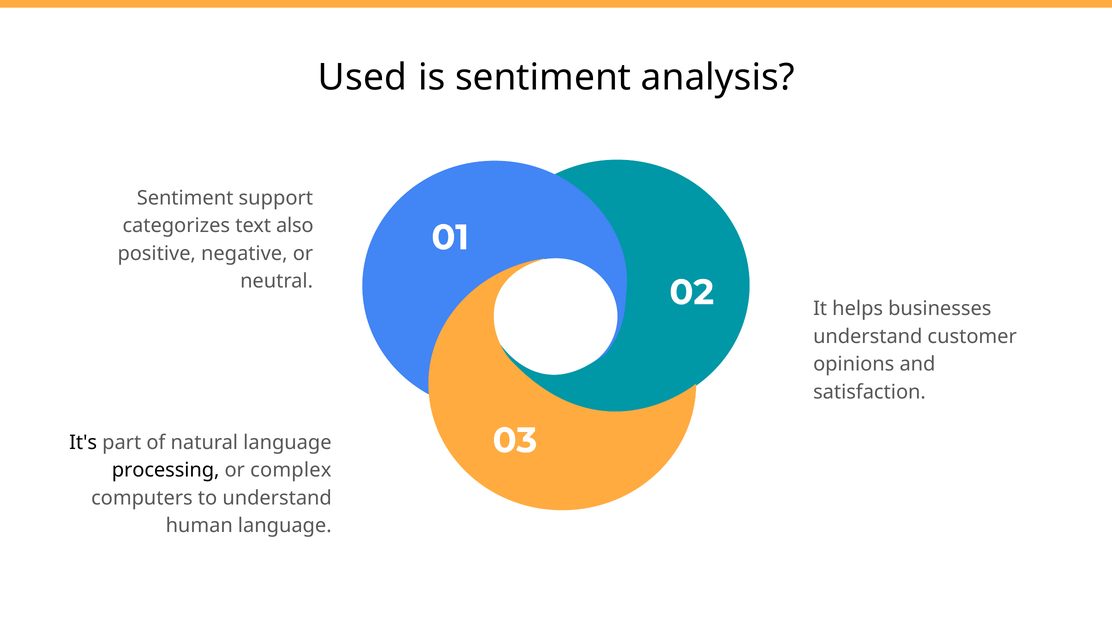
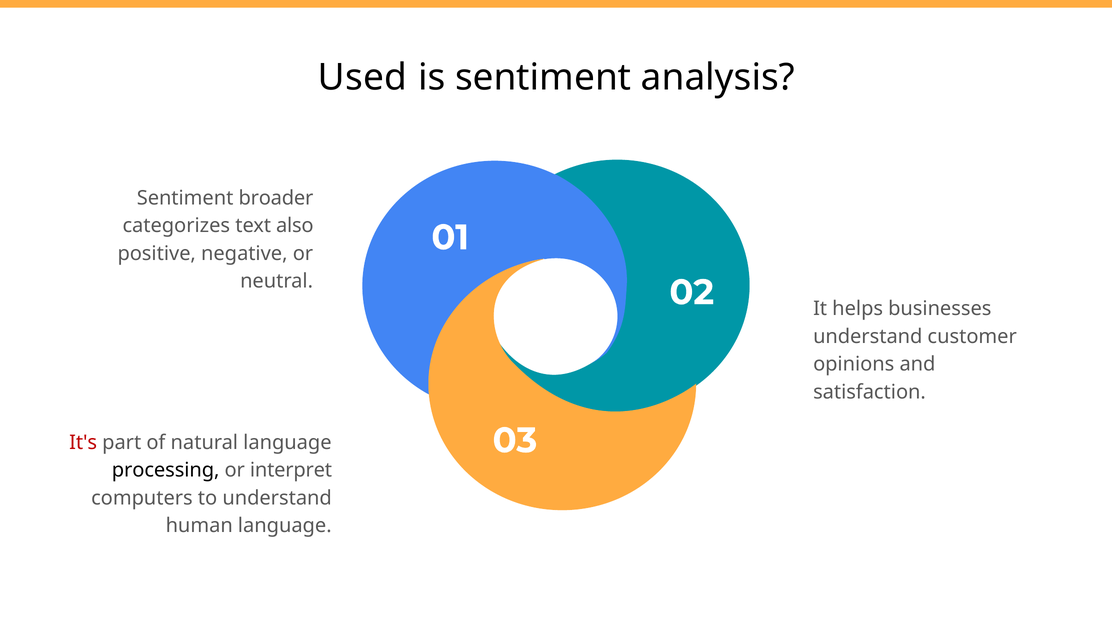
support: support -> broader
It's colour: black -> red
complex: complex -> interpret
